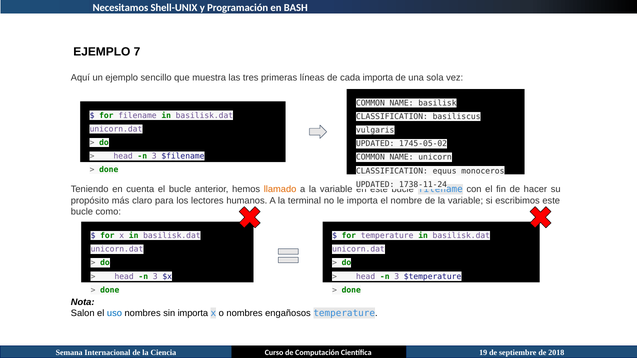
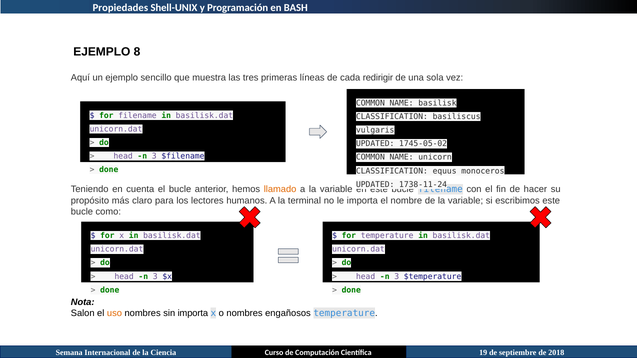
Necesitamos: Necesitamos -> Propiedades
7: 7 -> 8
cada importa: importa -> redirigir
uso colour: blue -> orange
